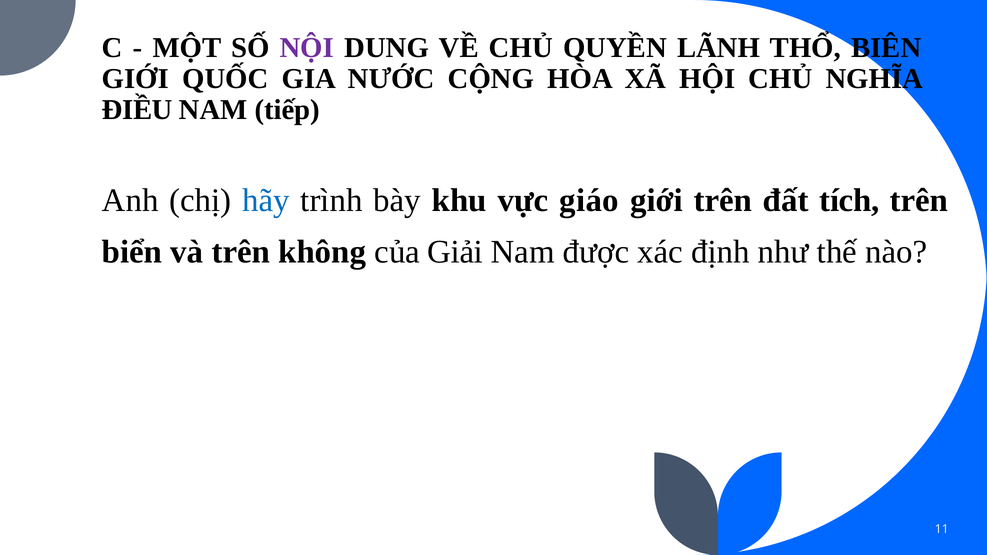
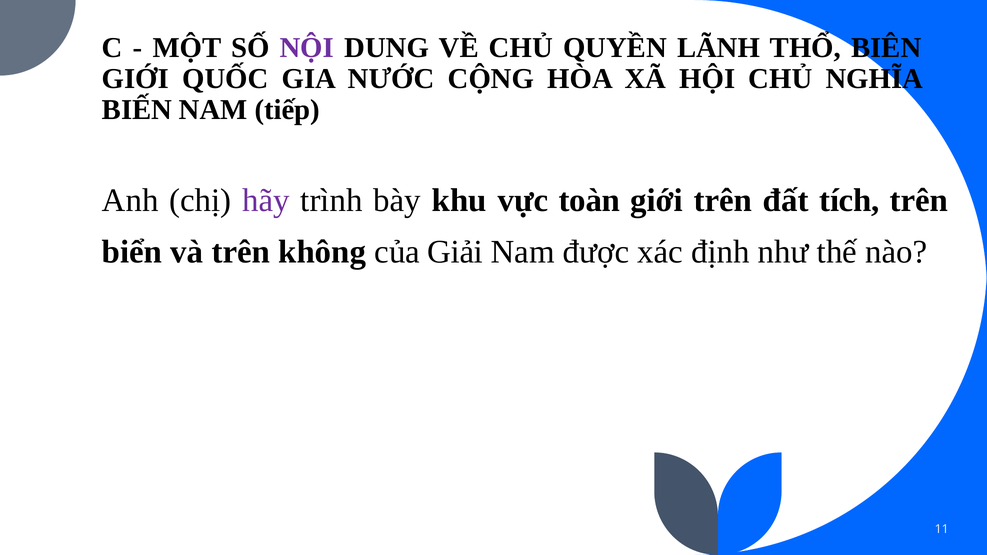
ĐIỀU: ĐIỀU -> BIẾN
hãy colour: blue -> purple
giáo: giáo -> toàn
